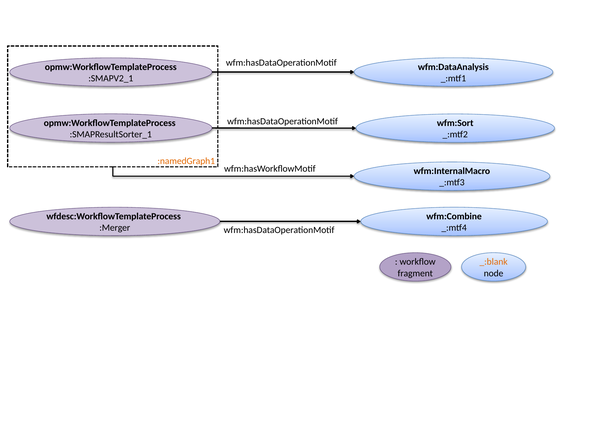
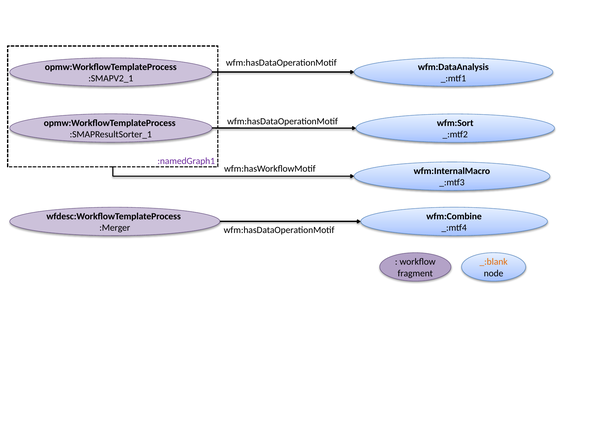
:namedGraph1 colour: orange -> purple
